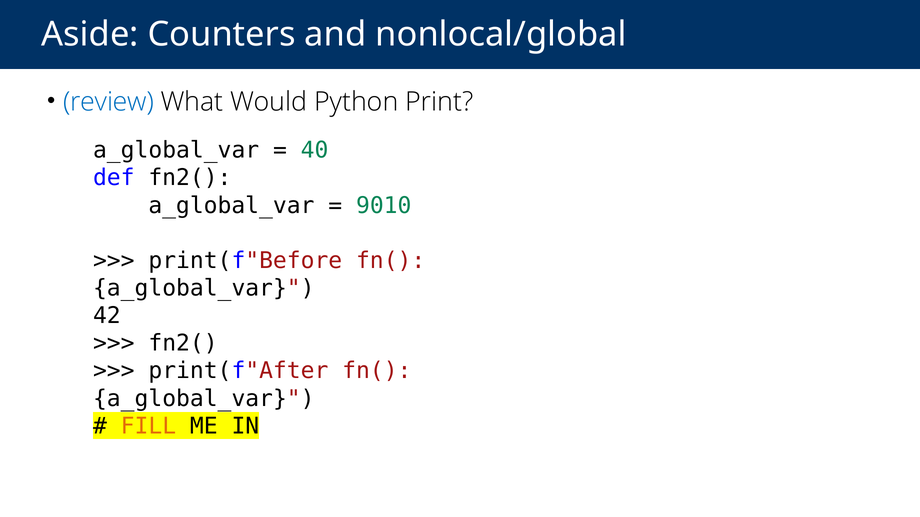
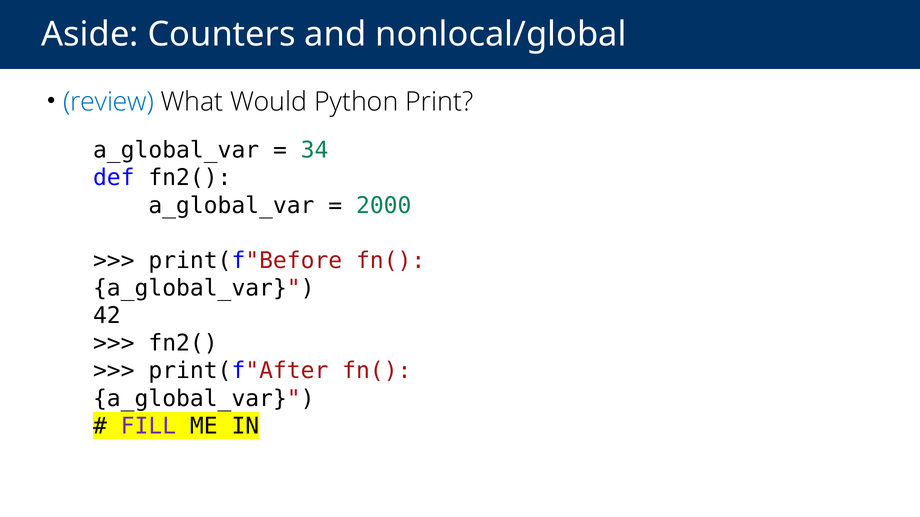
40: 40 -> 34
9010: 9010 -> 2000
FILL colour: orange -> purple
